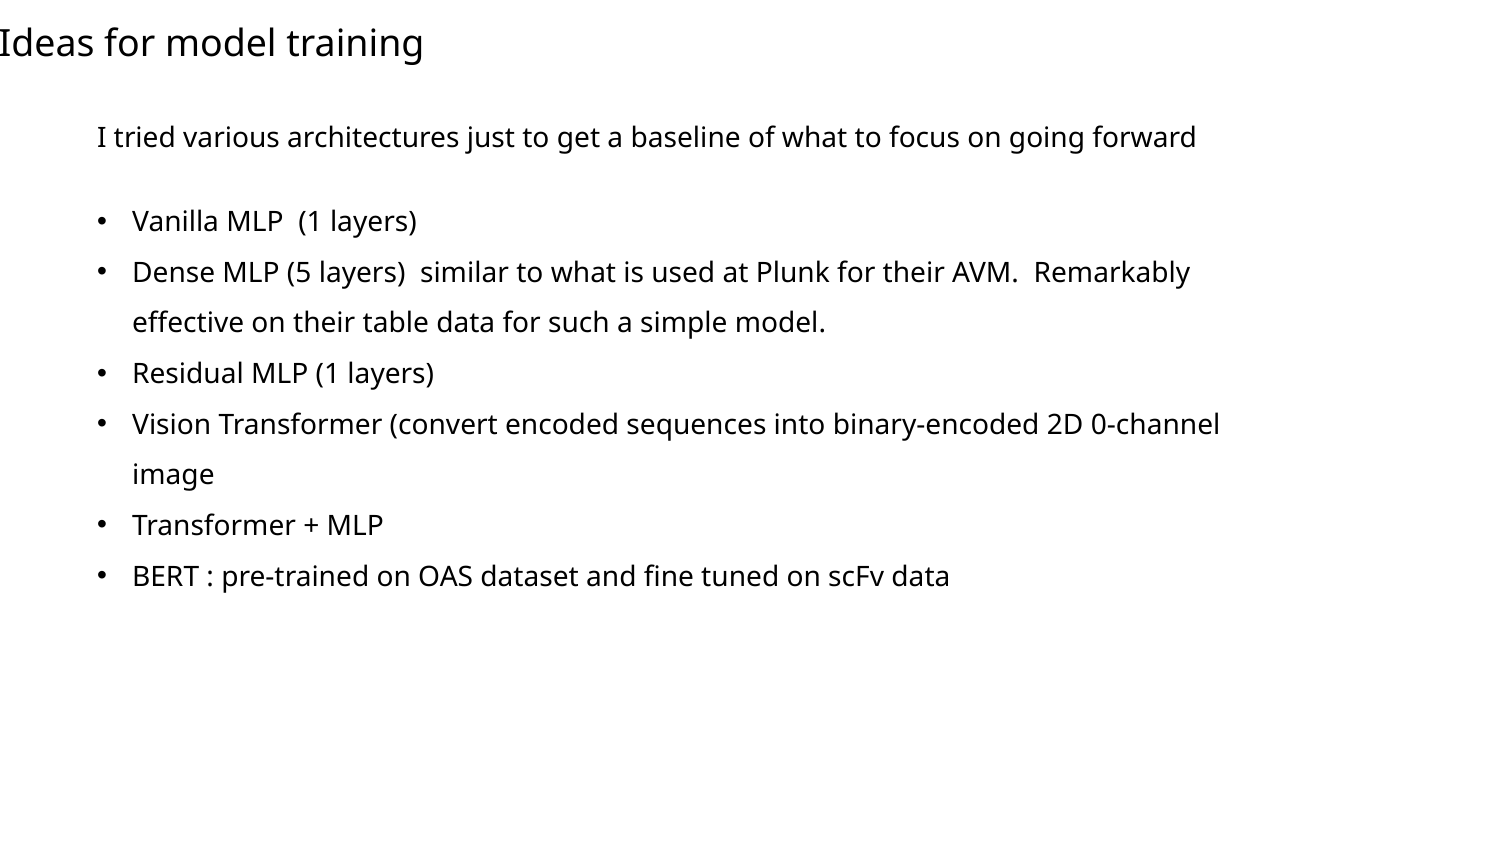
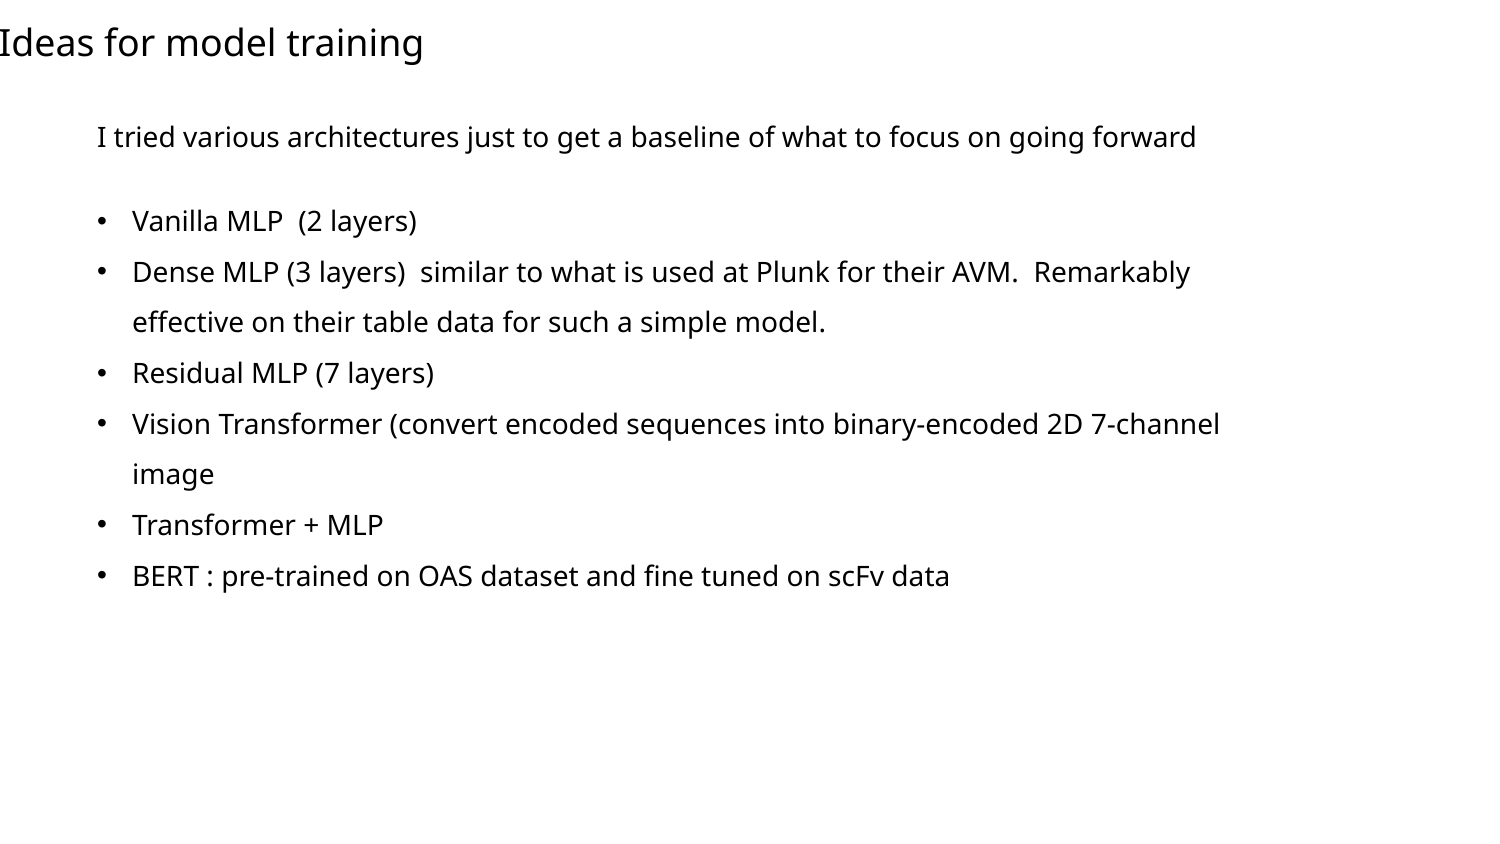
Vanilla MLP 1: 1 -> 2
5: 5 -> 3
Residual MLP 1: 1 -> 7
0-channel: 0-channel -> 7-channel
